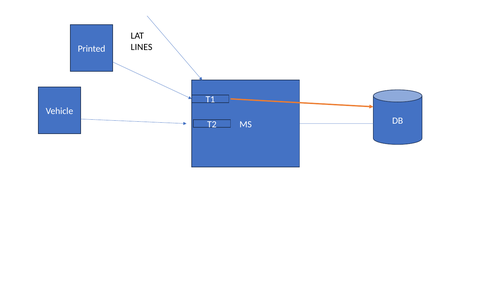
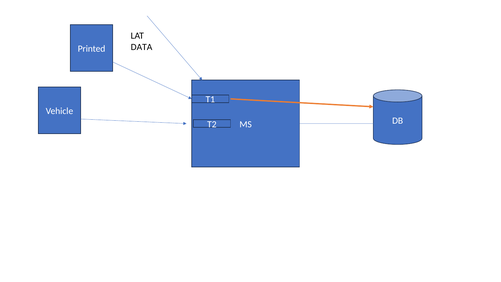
LINES: LINES -> DATA
